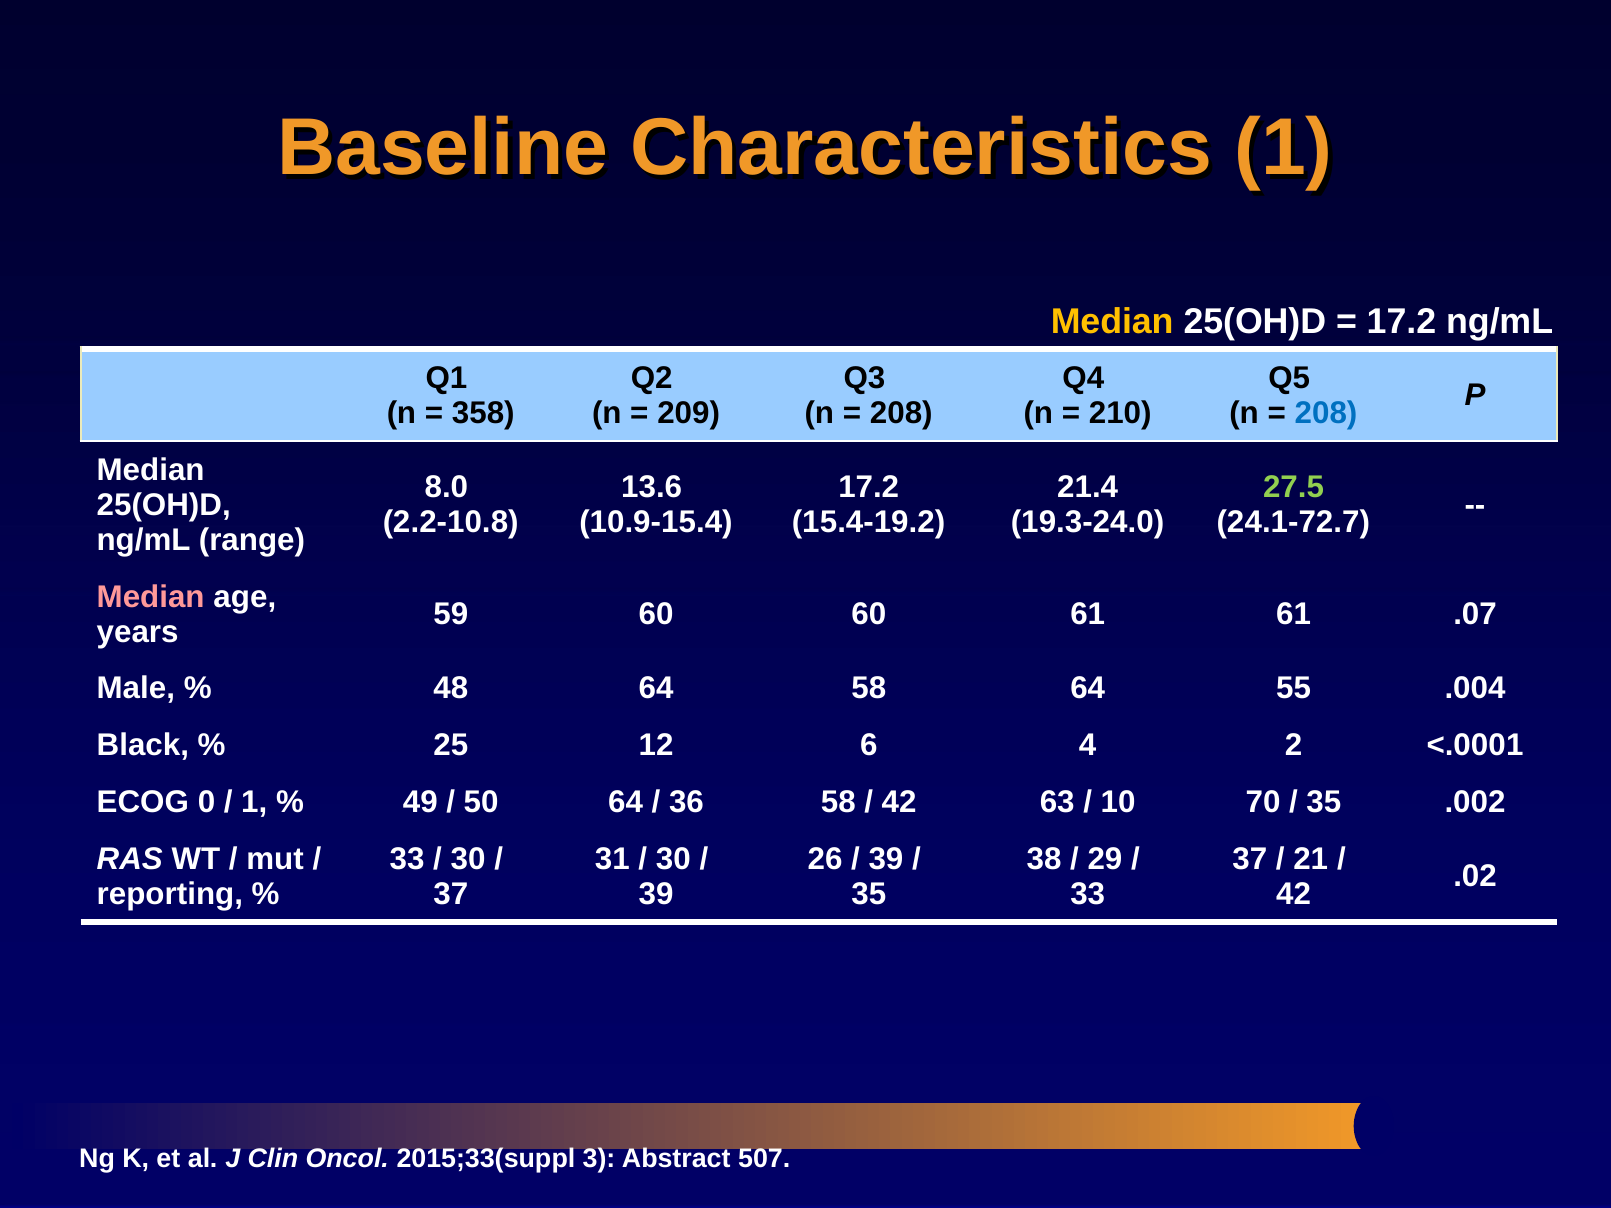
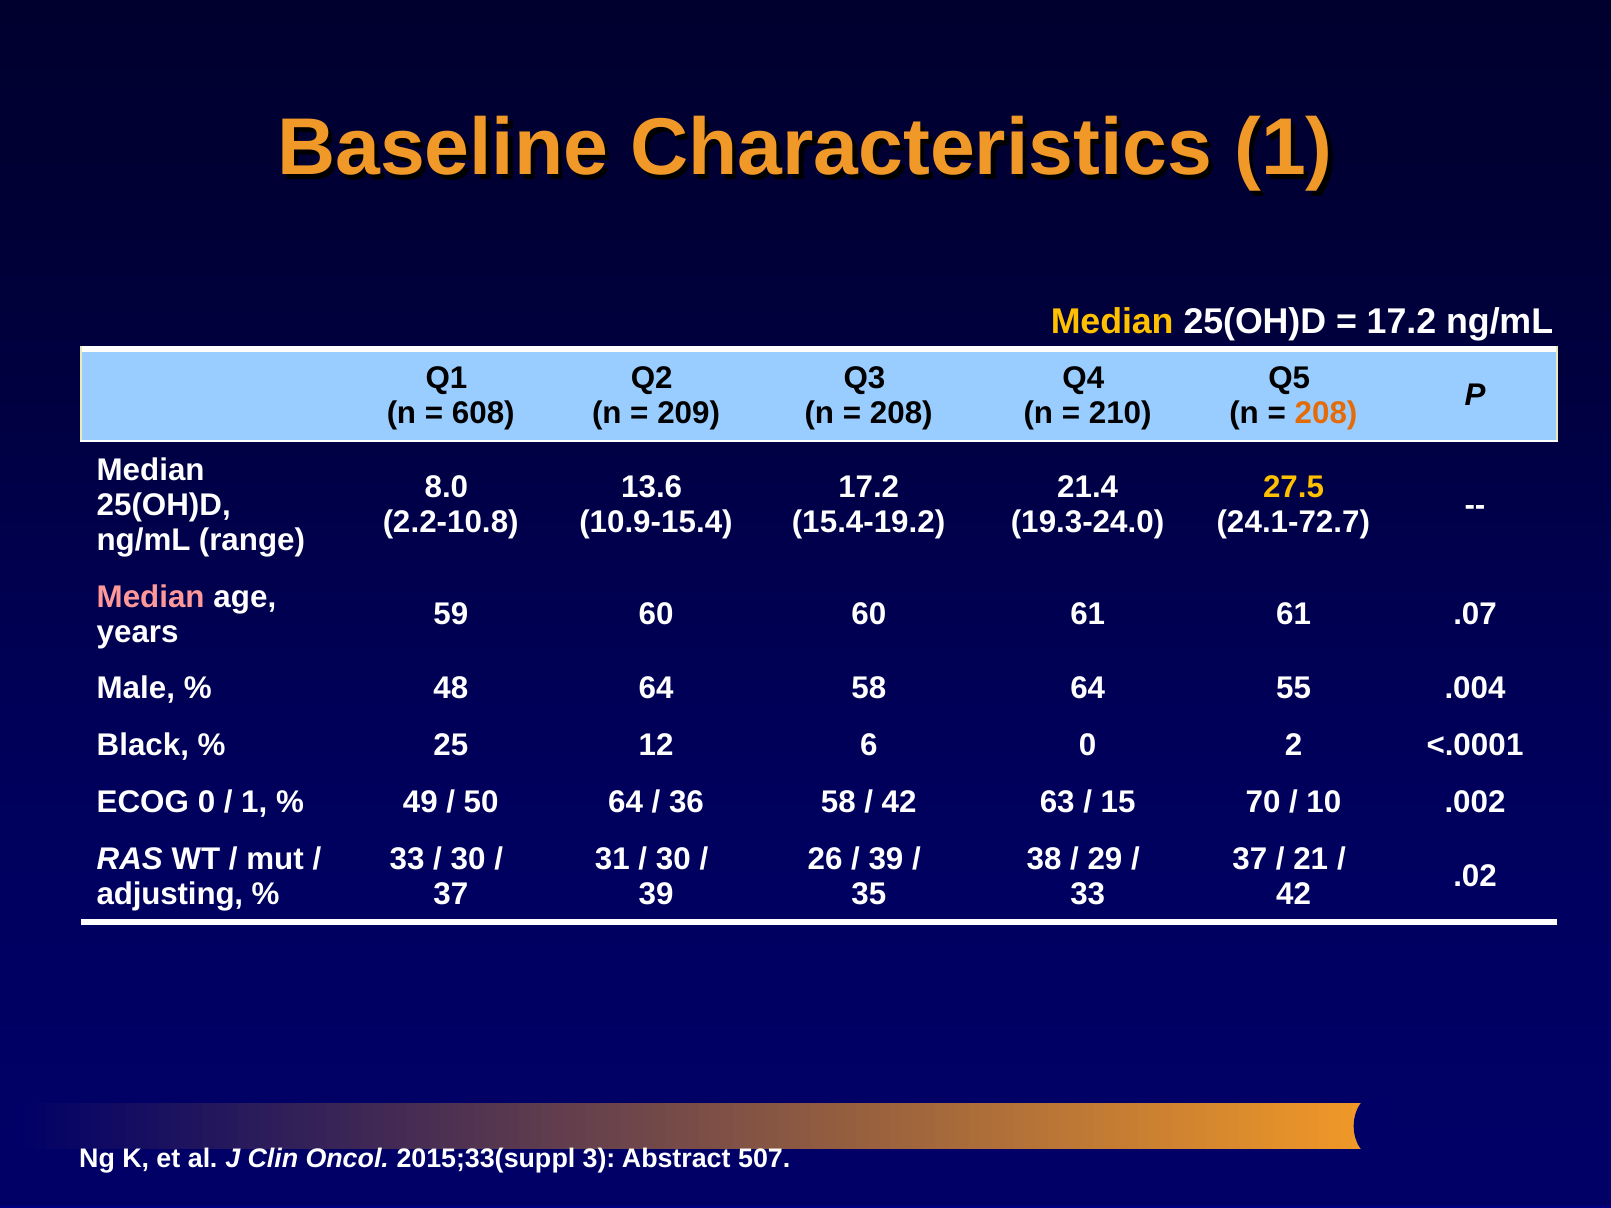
358: 358 -> 608
208 at (1326, 413) colour: blue -> orange
27.5 colour: light green -> yellow
6 4: 4 -> 0
10: 10 -> 15
35 at (1324, 802): 35 -> 10
reporting: reporting -> adjusting
